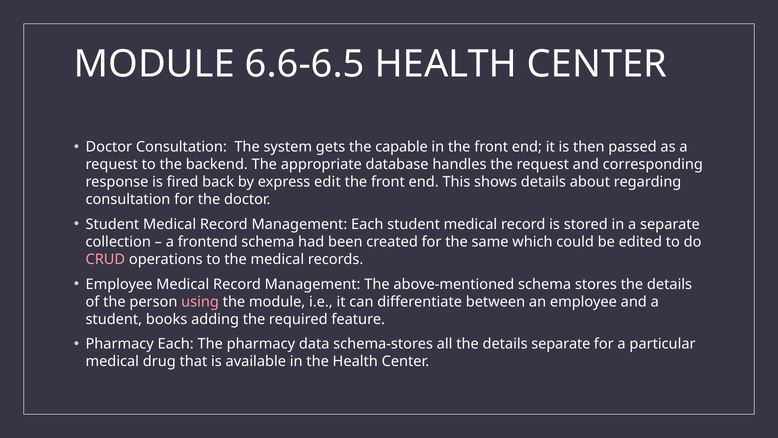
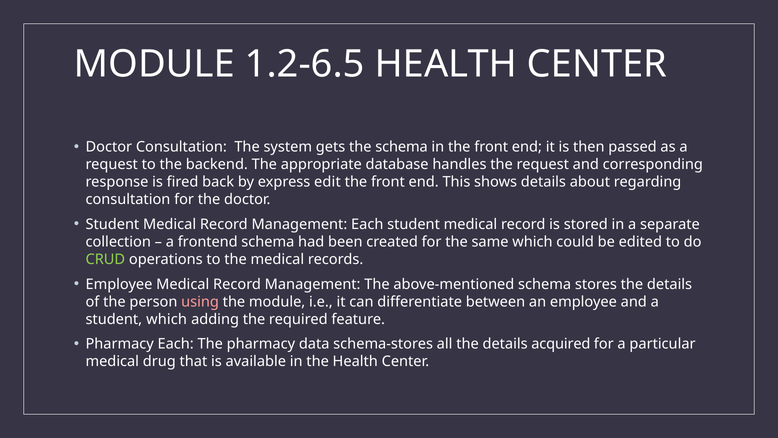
6.6-6.5: 6.6-6.5 -> 1.2-6.5
the capable: capable -> schema
CRUD colour: pink -> light green
student books: books -> which
details separate: separate -> acquired
